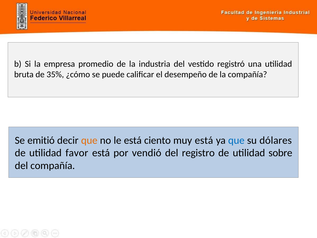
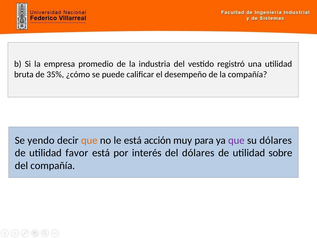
emitió: emitió -> yendo
ciento: ciento -> acción
muy está: está -> para
que at (236, 140) colour: blue -> purple
vendió: vendió -> interés
del registro: registro -> dólares
